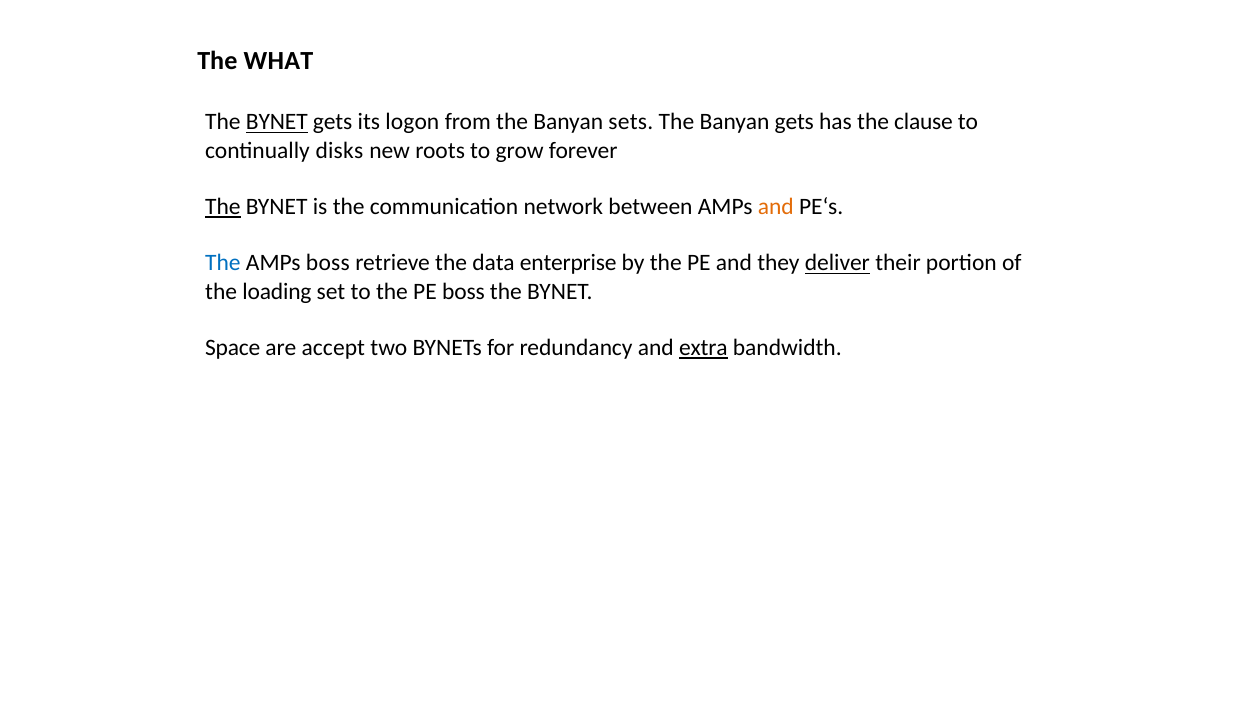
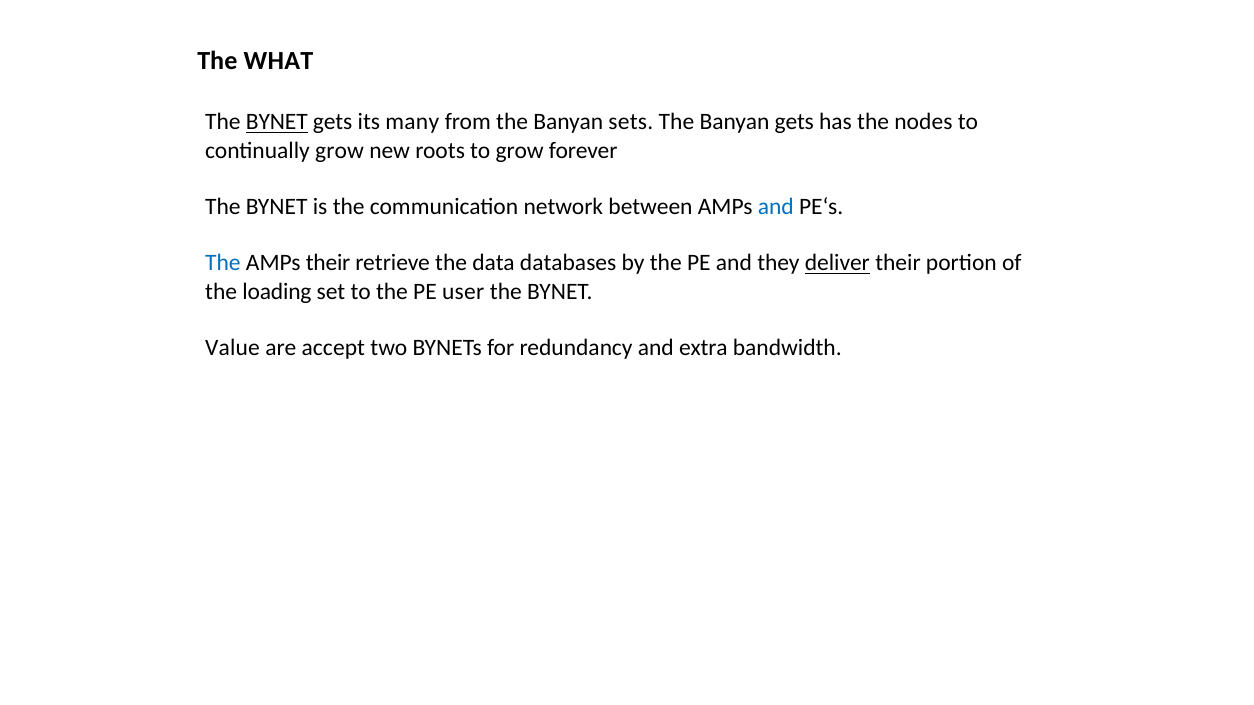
logon: logon -> many
clause: clause -> nodes
continually disks: disks -> grow
The at (223, 207) underline: present -> none
and at (776, 207) colour: orange -> blue
AMPs boss: boss -> their
enterprise: enterprise -> databases
PE boss: boss -> user
Space: Space -> Value
extra underline: present -> none
